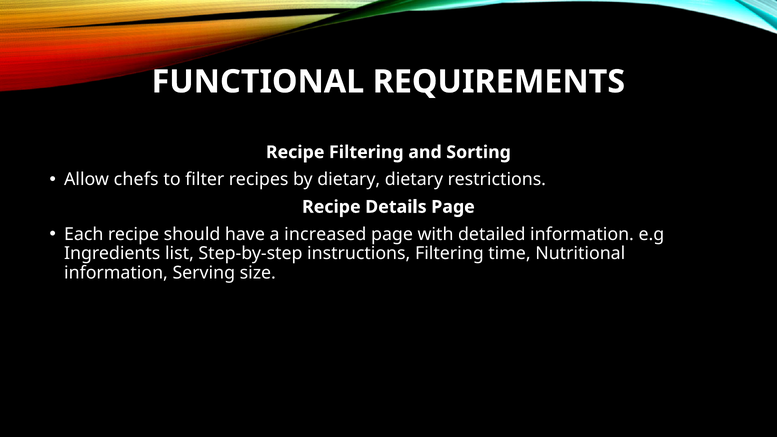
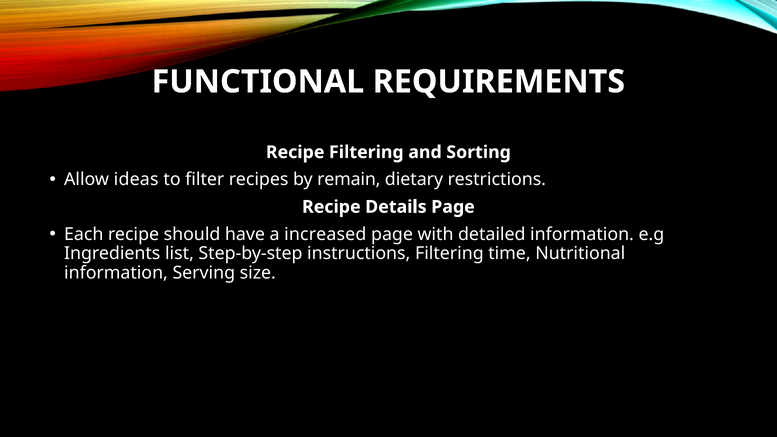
chefs: chefs -> ideas
by dietary: dietary -> remain
